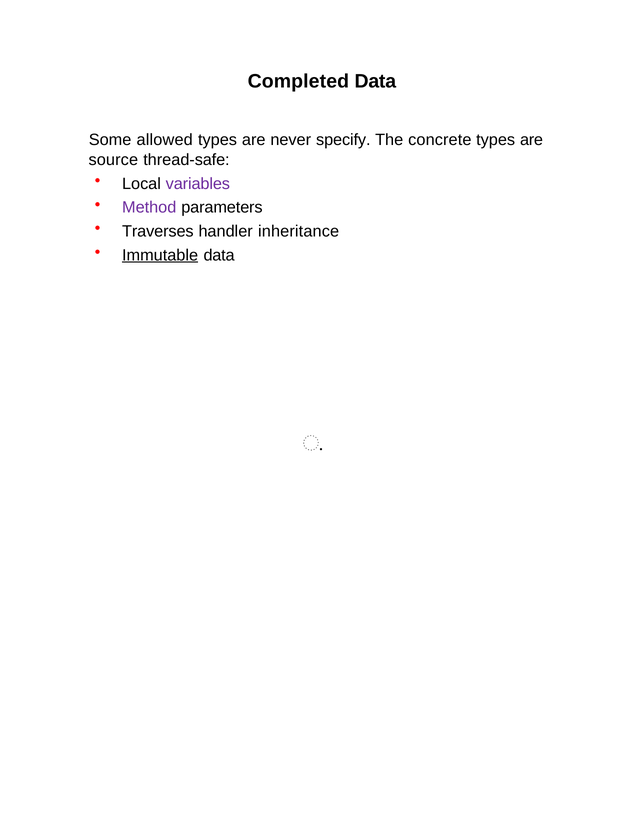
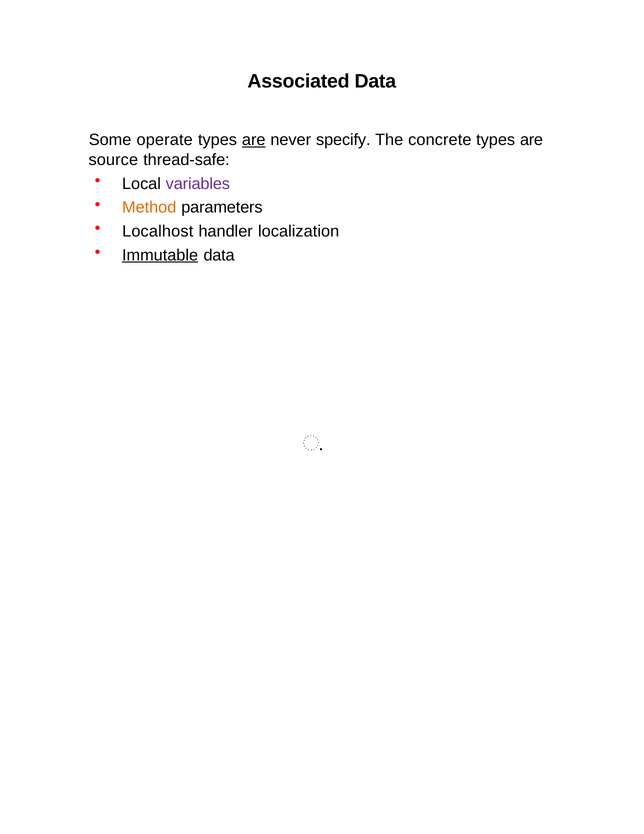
Completed: Completed -> Associated
allowed: allowed -> operate
are at (254, 140) underline: none -> present
Method colour: purple -> orange
Traverses: Traverses -> Localhost
inheritance: inheritance -> localization
